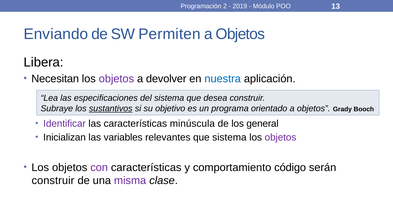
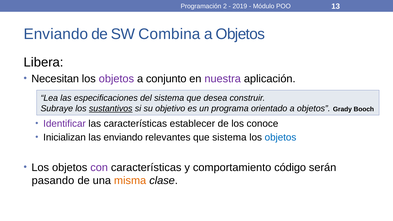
Permiten: Permiten -> Combina
devolver: devolver -> conjunto
nuestra colour: blue -> purple
minúscula: minúscula -> establecer
general: general -> conoce
las variables: variables -> enviando
objetos at (280, 137) colour: purple -> blue
construir at (53, 181): construir -> pasando
misma colour: purple -> orange
